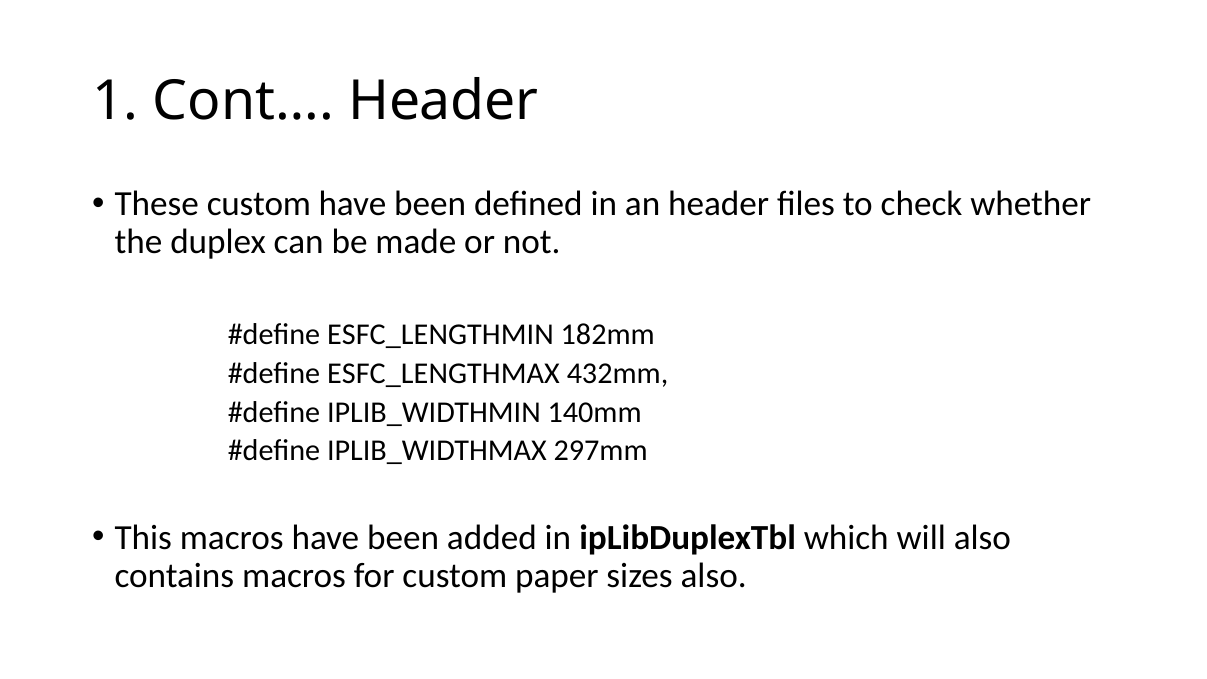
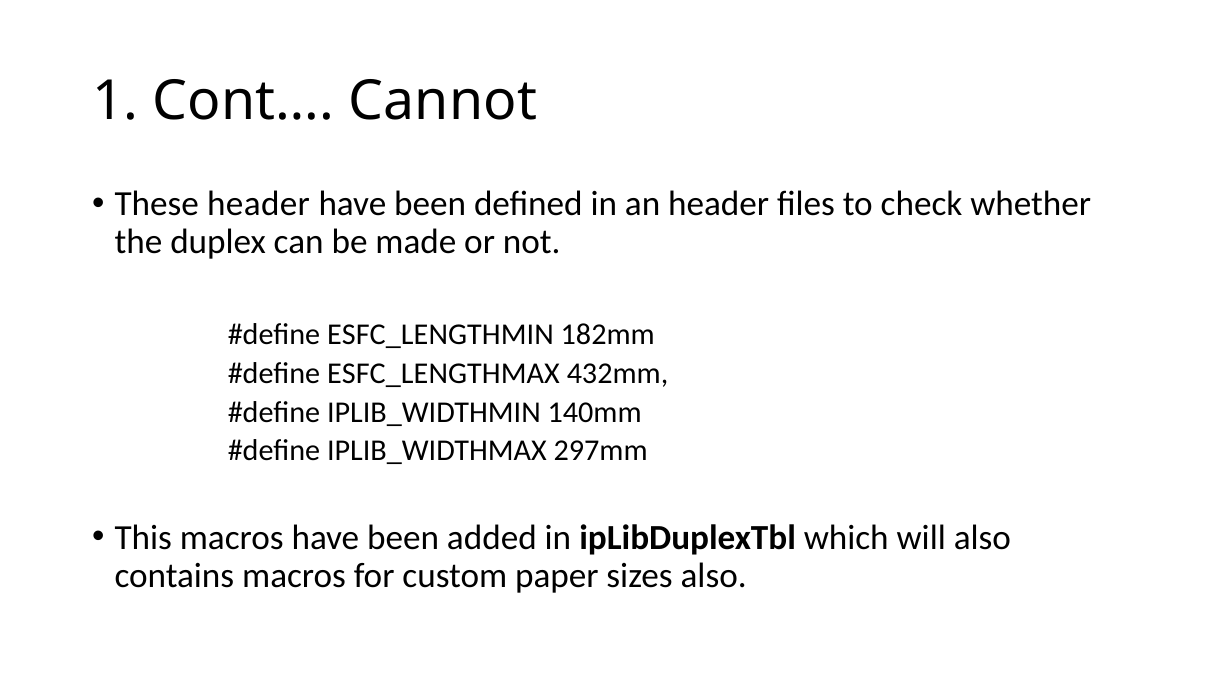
Cont… Header: Header -> Cannot
These custom: custom -> header
